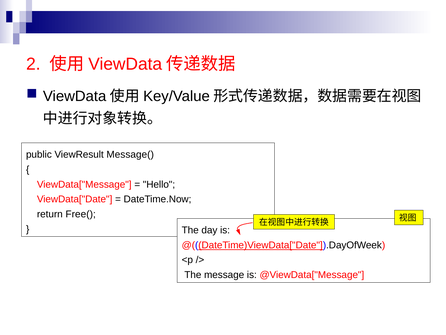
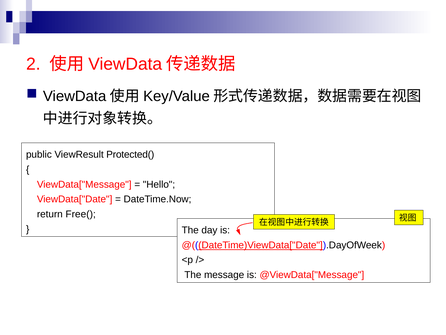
Message(: Message( -> Protected(
